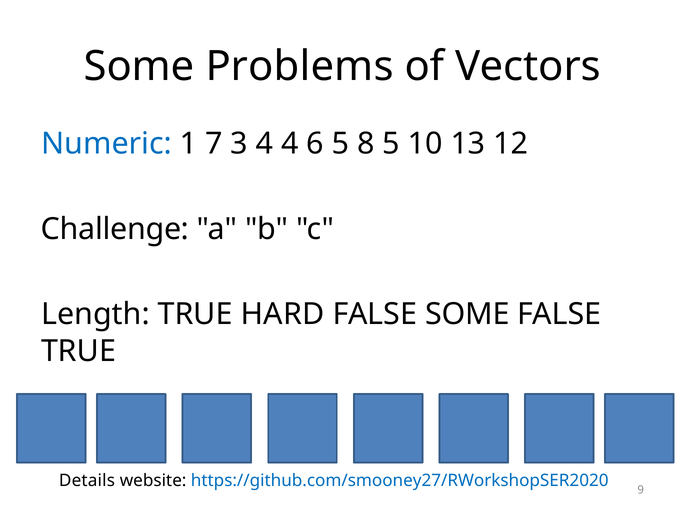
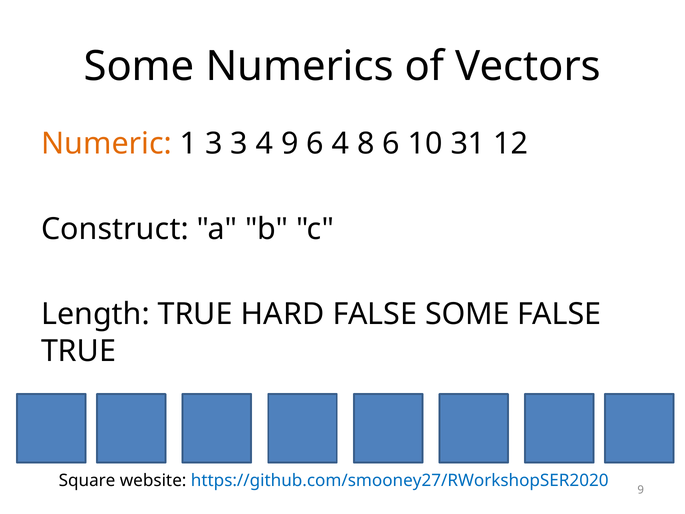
Problems: Problems -> Numerics
Numeric colour: blue -> orange
1 7: 7 -> 3
4 4: 4 -> 9
6 5: 5 -> 4
8 5: 5 -> 6
13: 13 -> 31
Challenge: Challenge -> Construct
Details: Details -> Square
